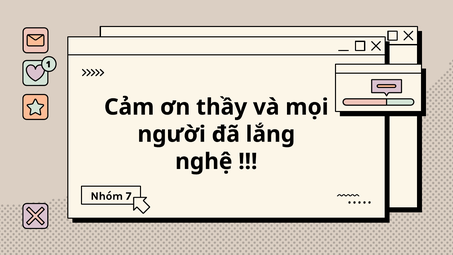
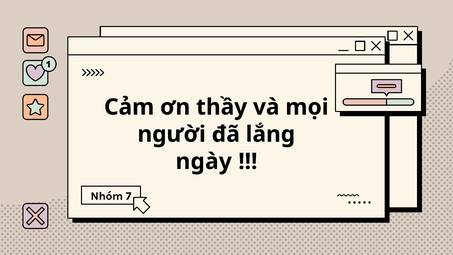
nghệ: nghệ -> ngày
